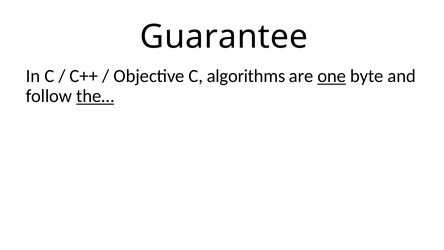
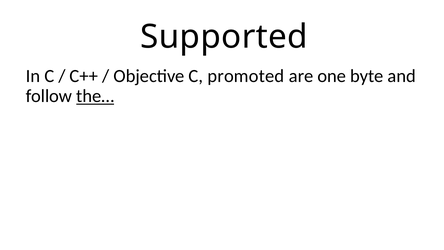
Guarantee: Guarantee -> Supported
algorithms: algorithms -> promoted
one underline: present -> none
